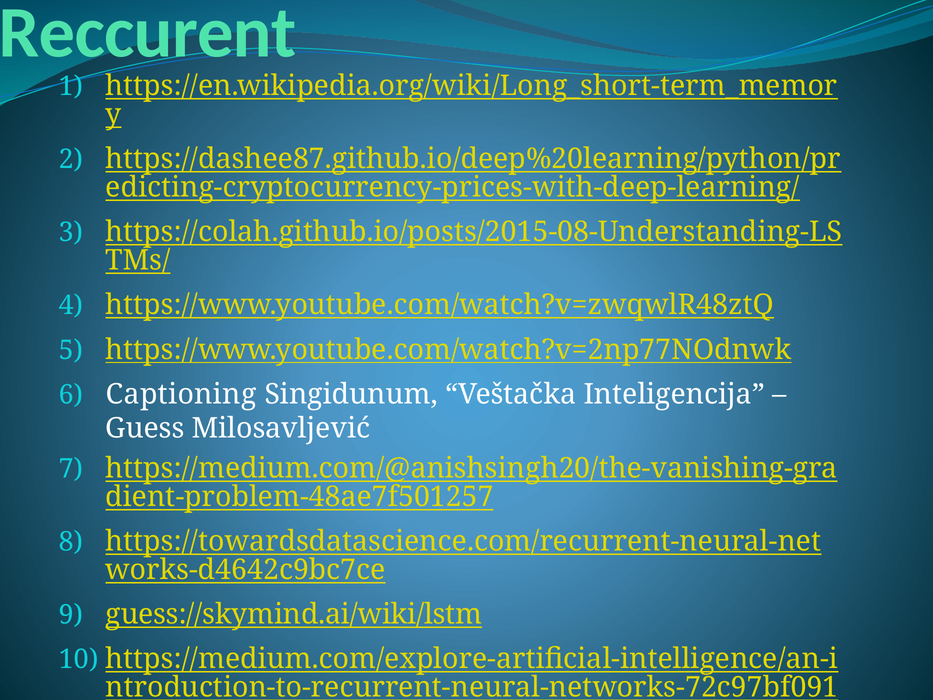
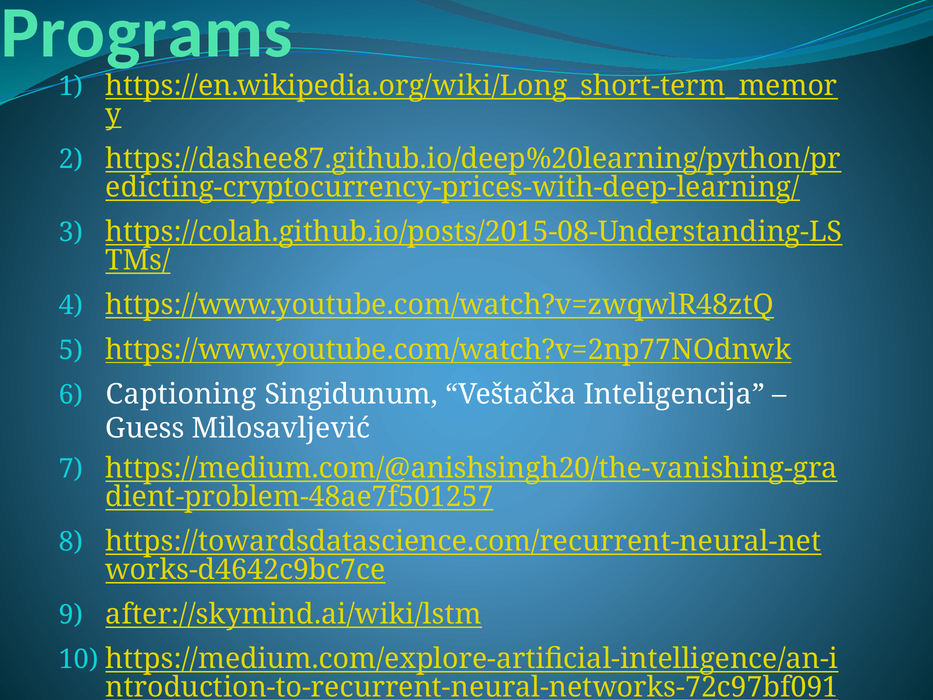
Reccurent: Reccurent -> Programs
guess://skymind.ai/wiki/lstm: guess://skymind.ai/wiki/lstm -> after://skymind.ai/wiki/lstm
